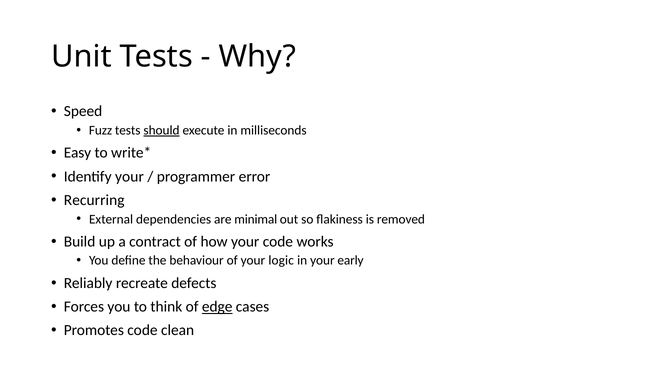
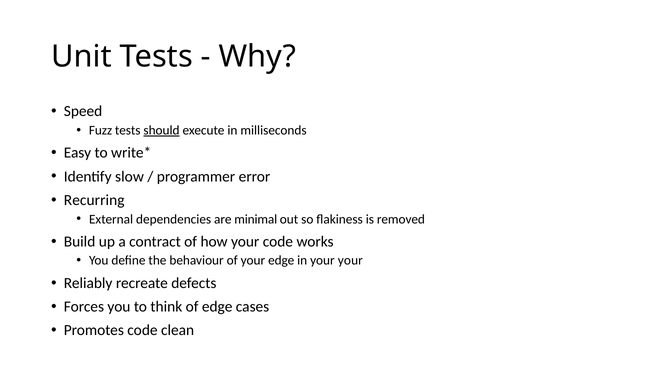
Identify your: your -> slow
your logic: logic -> edge
your early: early -> your
edge at (217, 307) underline: present -> none
